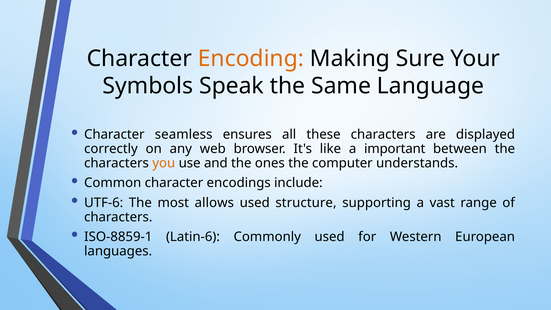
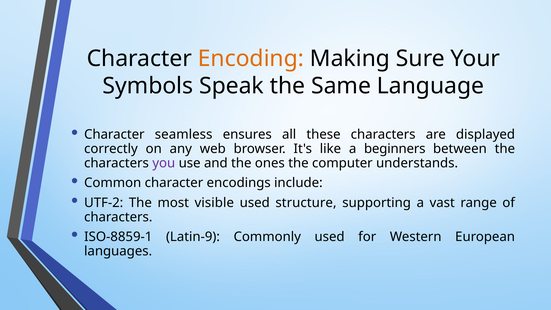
important: important -> beginners
you colour: orange -> purple
UTF-6: UTF-6 -> UTF-2
allows: allows -> visible
Latin-6: Latin-6 -> Latin-9
